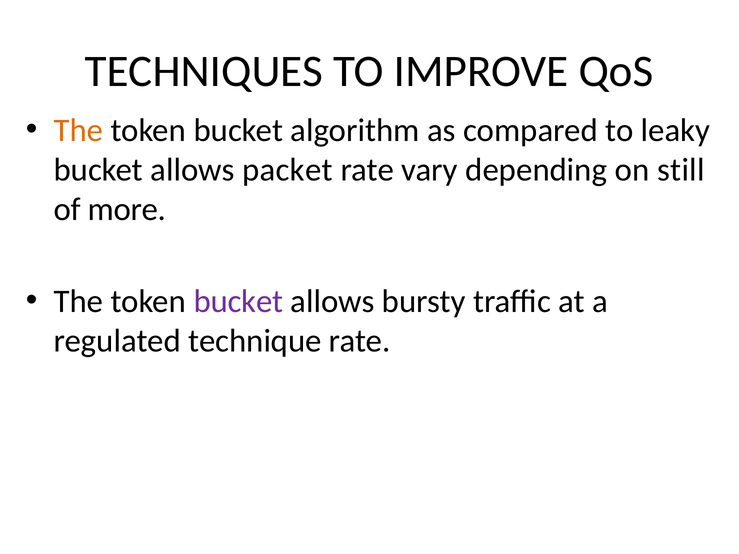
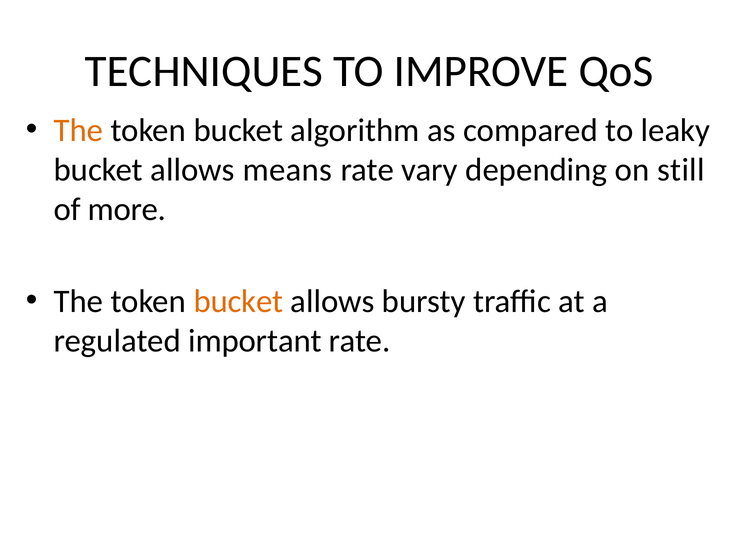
packet: packet -> means
bucket at (238, 301) colour: purple -> orange
technique: technique -> important
